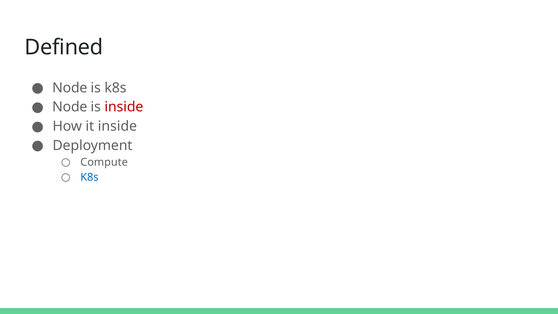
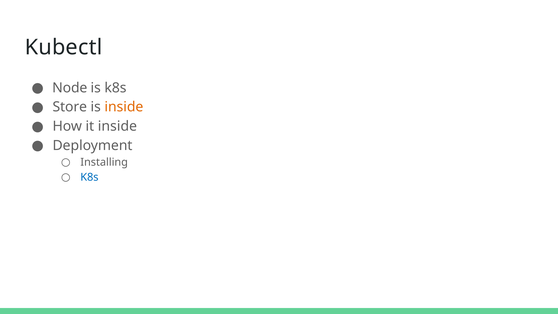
Defined: Defined -> Kubectl
Node at (70, 107): Node -> Store
inside at (124, 107) colour: red -> orange
Compute: Compute -> Installing
